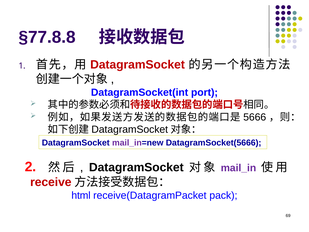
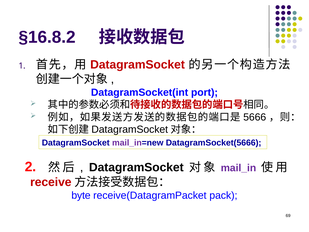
§77.8.8: §77.8.8 -> §16.8.2
html: html -> byte
